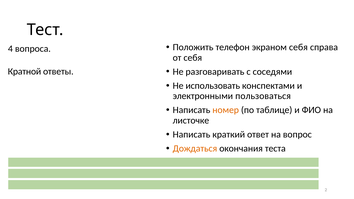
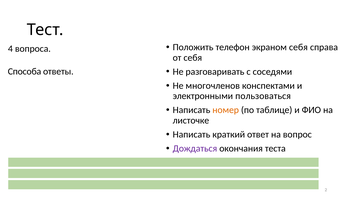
Кратной: Кратной -> Способа
использовать: использовать -> многочленов
Дождаться colour: orange -> purple
